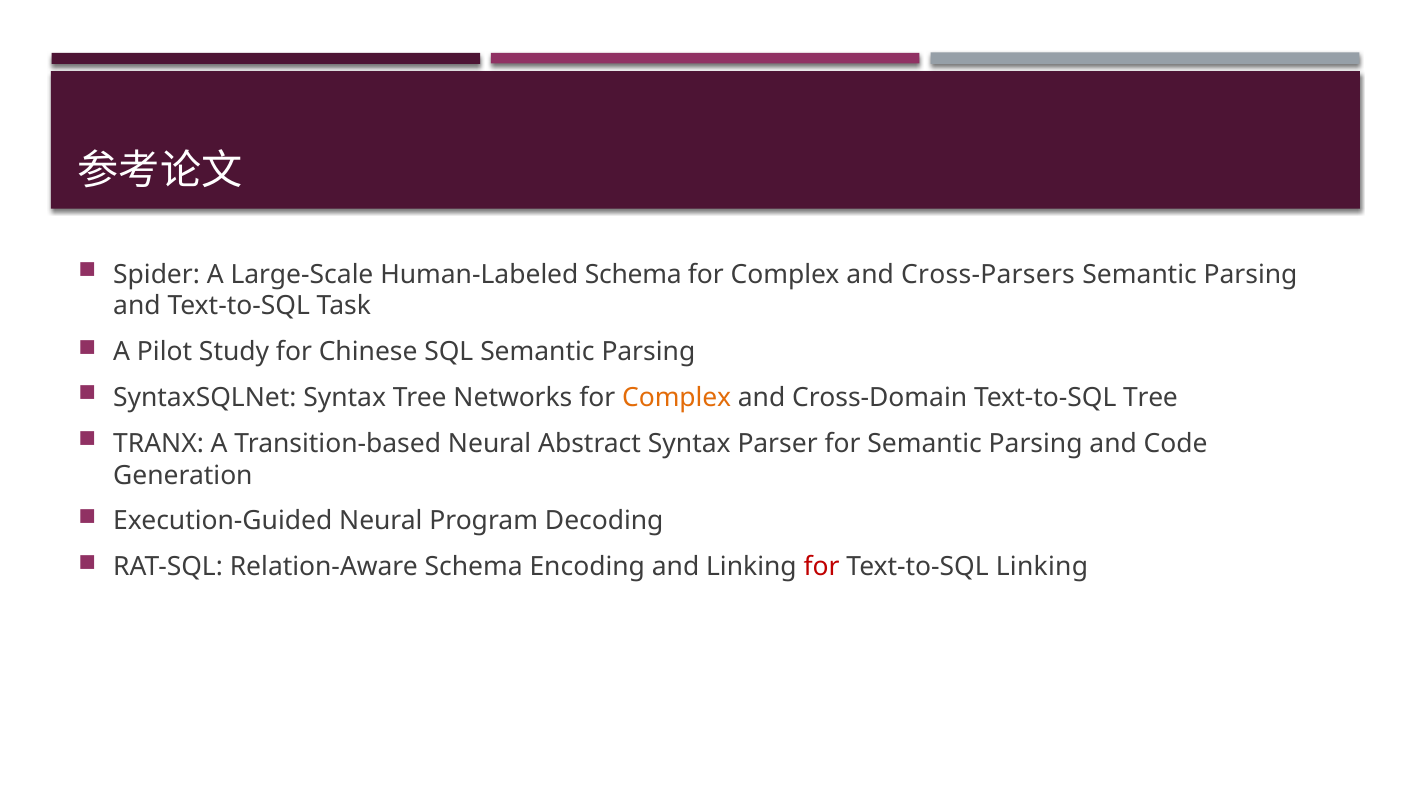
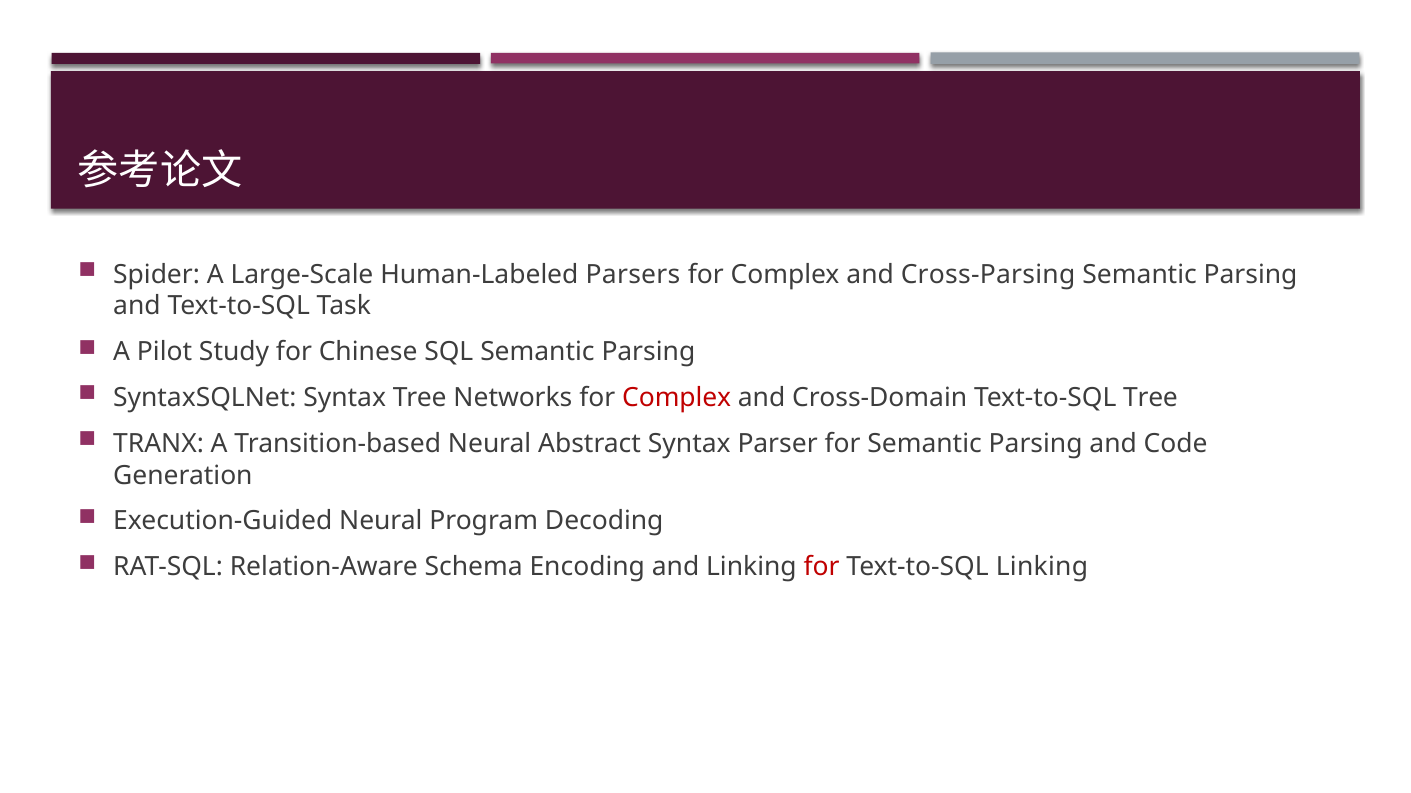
Human-Labeled Schema: Schema -> Parsers
Cross-Parsers: Cross-Parsers -> Cross-Parsing
Complex at (677, 398) colour: orange -> red
